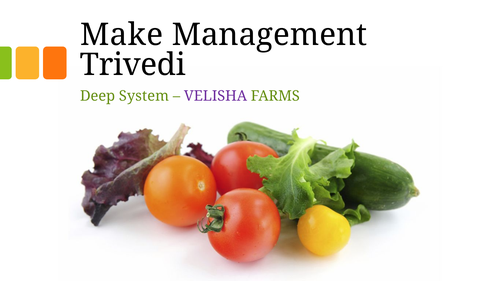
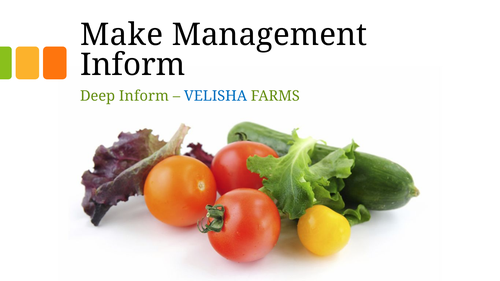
Trivedi at (133, 65): Trivedi -> Inform
Deep System: System -> Inform
VELISHA colour: purple -> blue
